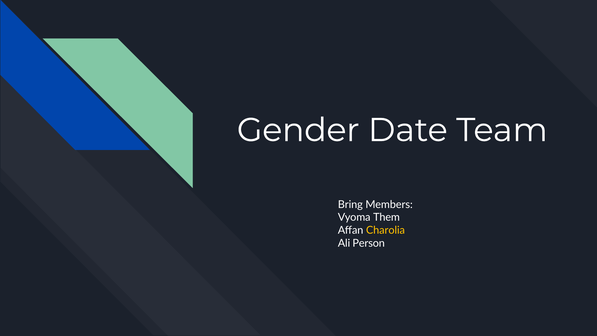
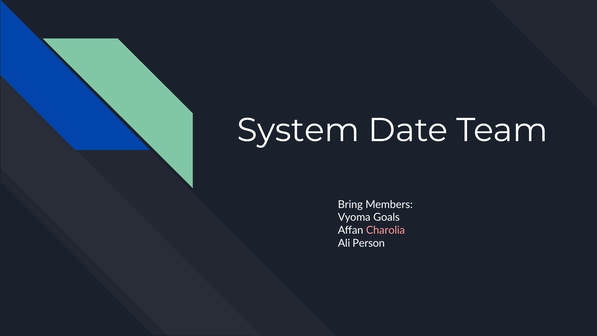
Gender: Gender -> System
Them: Them -> Goals
Charolia colour: yellow -> pink
